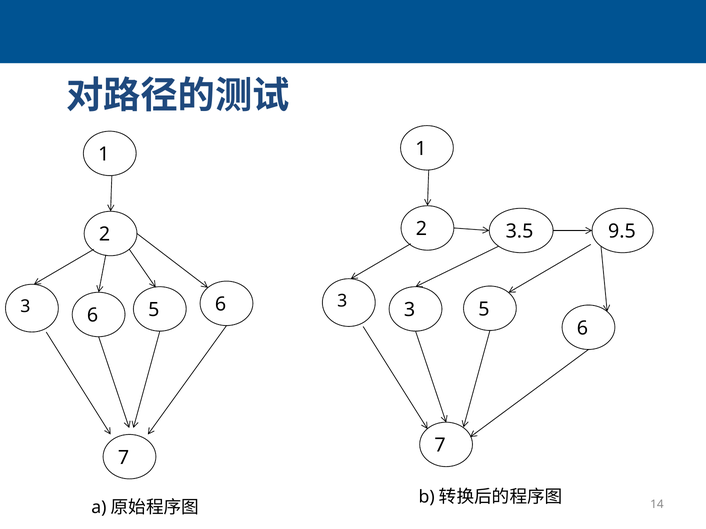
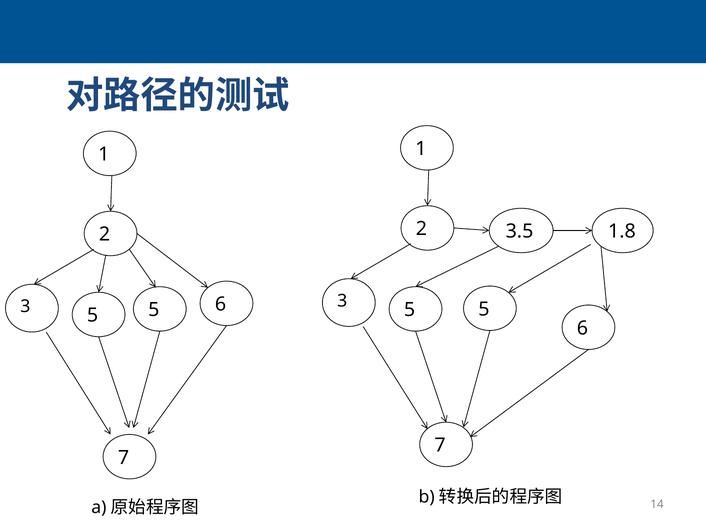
9.5: 9.5 -> 1.8
3 at (410, 310): 3 -> 5
6 at (93, 316): 6 -> 5
